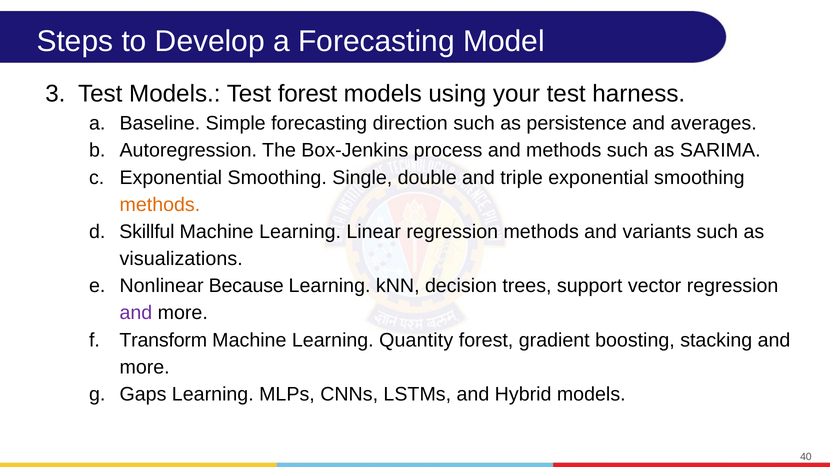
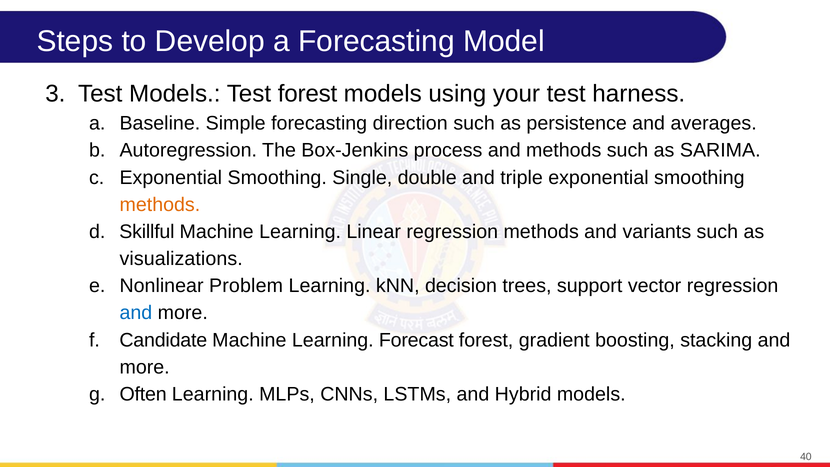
Because: Because -> Problem
and at (136, 313) colour: purple -> blue
Transform: Transform -> Candidate
Quantity: Quantity -> Forecast
Gaps: Gaps -> Often
